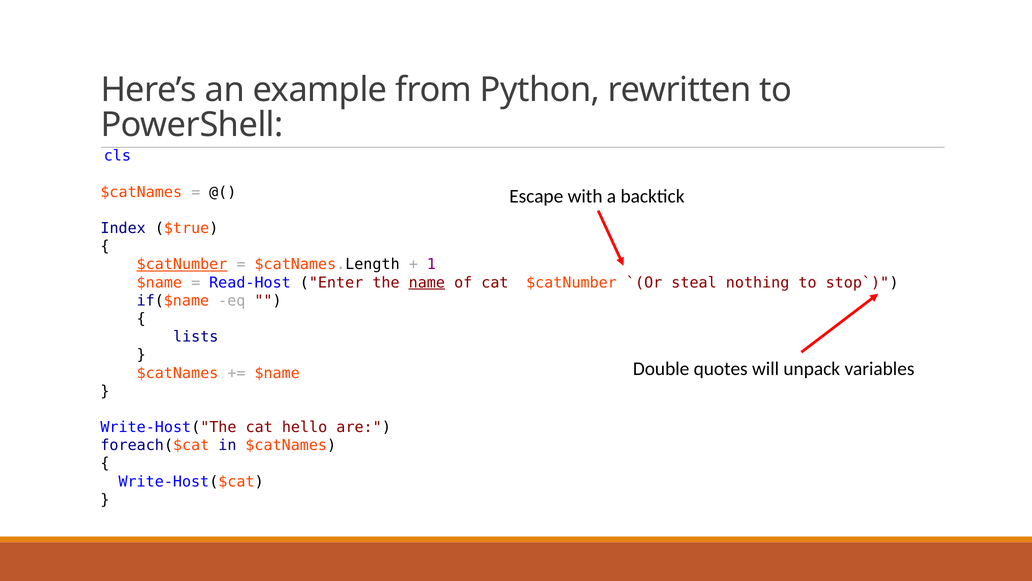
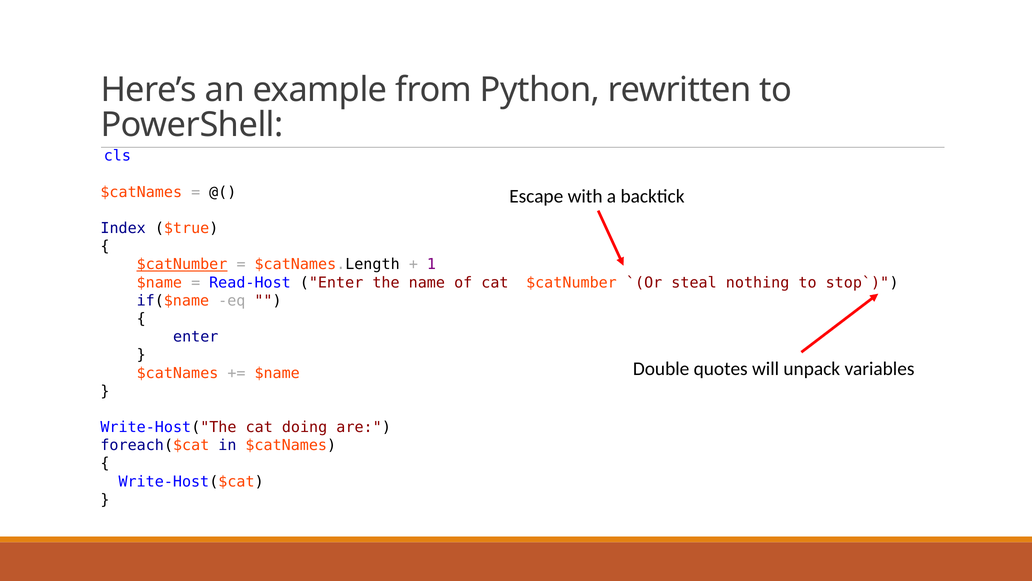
name underline: present -> none
lists at (196, 337): lists -> enter
hello: hello -> doing
